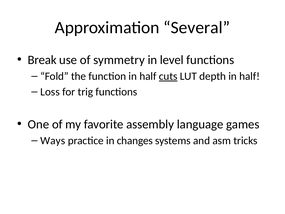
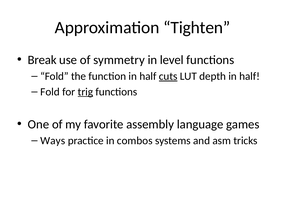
Several: Several -> Tighten
Loss at (50, 92): Loss -> Fold
trig underline: none -> present
changes: changes -> combos
